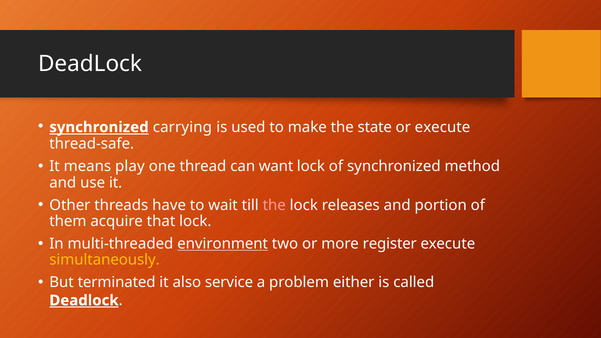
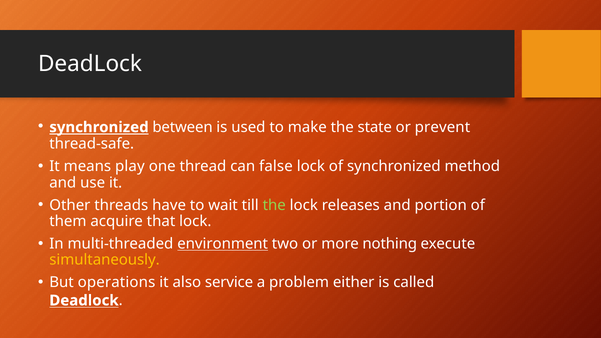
carrying: carrying -> between
or execute: execute -> prevent
want: want -> false
the at (274, 205) colour: pink -> light green
register: register -> nothing
terminated: terminated -> operations
Deadlock at (84, 301) underline: present -> none
